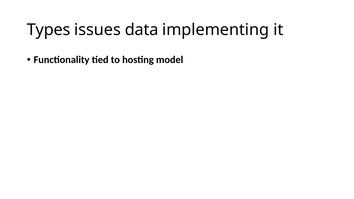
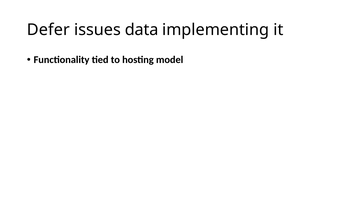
Types: Types -> Defer
